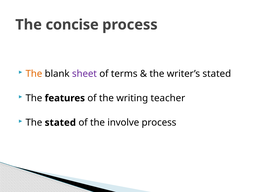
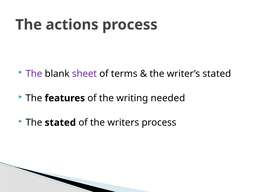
concise: concise -> actions
The at (34, 74) colour: orange -> purple
teacher: teacher -> needed
involve: involve -> writers
